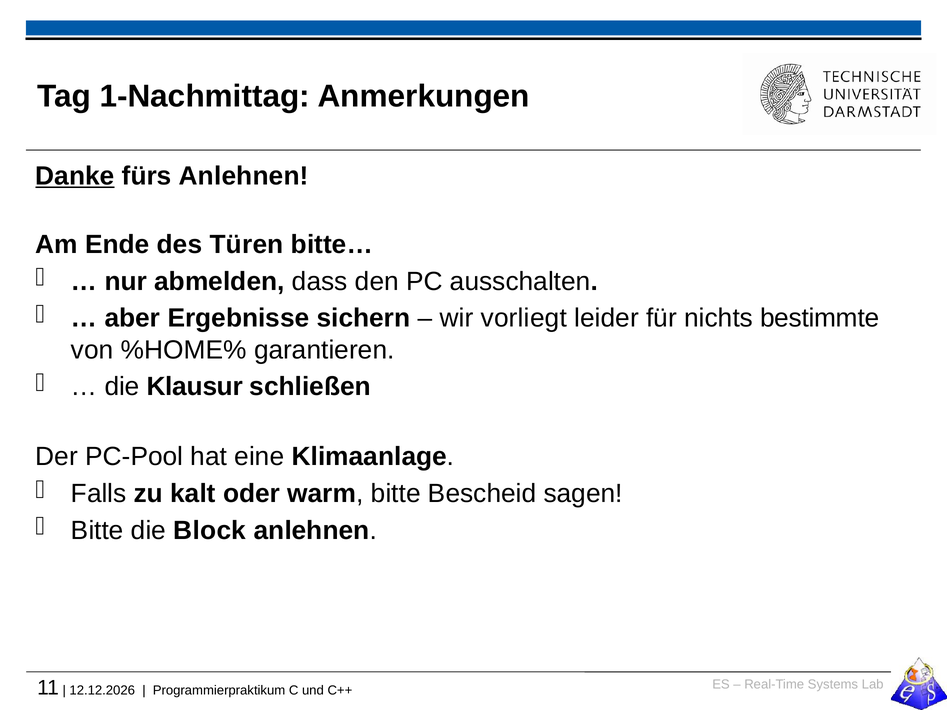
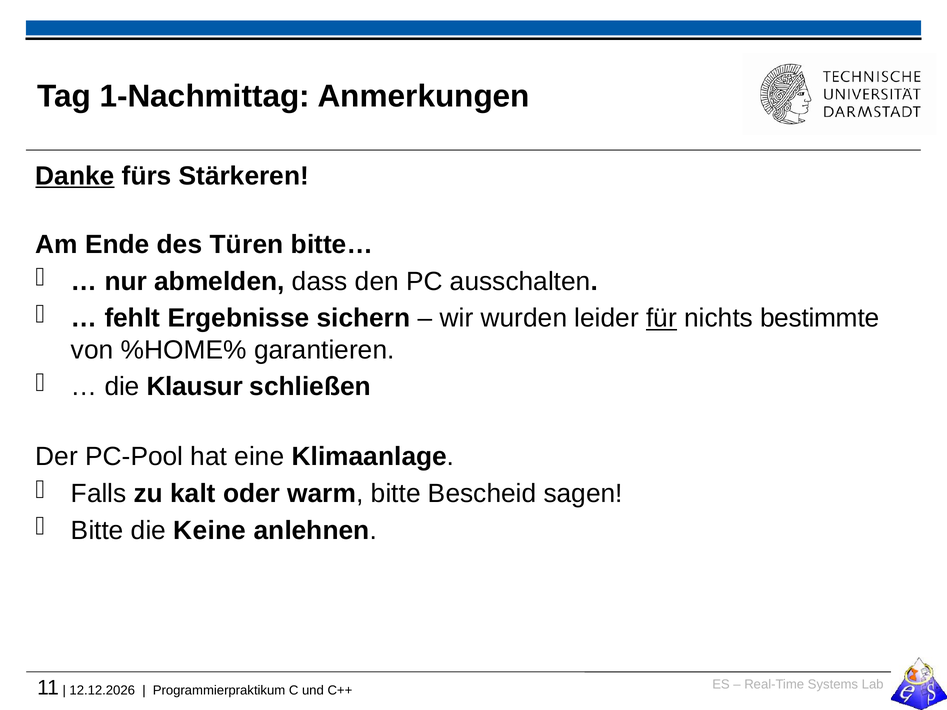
fürs Anlehnen: Anlehnen -> Stärkeren
aber: aber -> fehlt
vorliegt: vorliegt -> wurden
für underline: none -> present
Block: Block -> Keine
